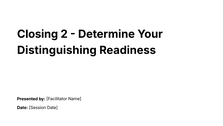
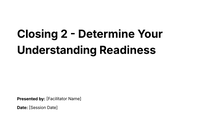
Distinguishing: Distinguishing -> Understanding
